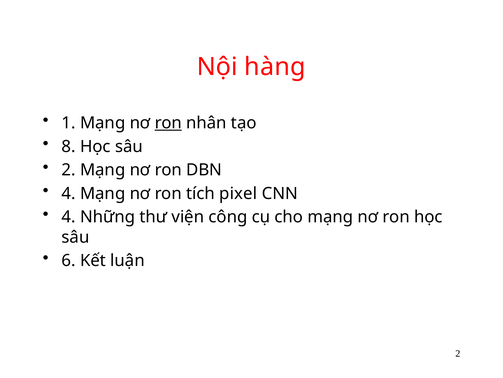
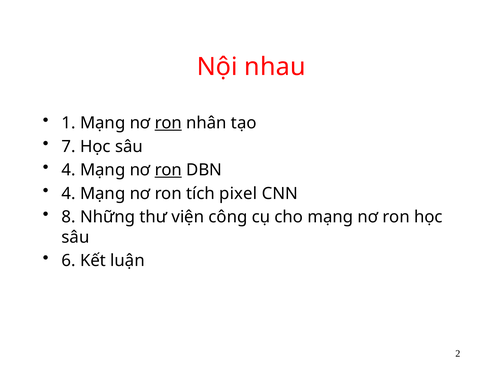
hàng: hàng -> nhau
8: 8 -> 7
2 at (69, 170): 2 -> 4
ron at (168, 170) underline: none -> present
4 at (69, 217): 4 -> 8
